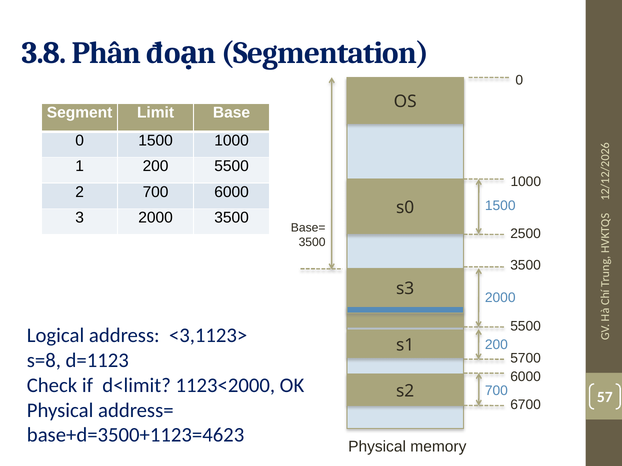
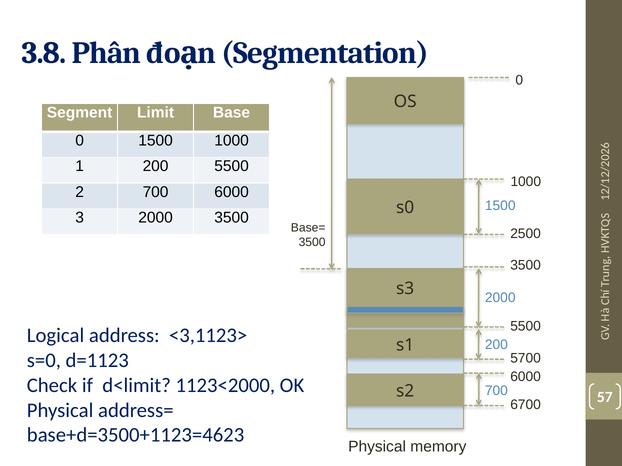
s=8: s=8 -> s=0
